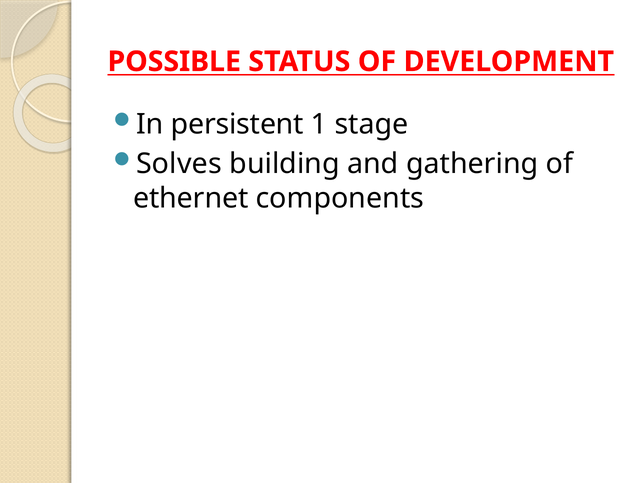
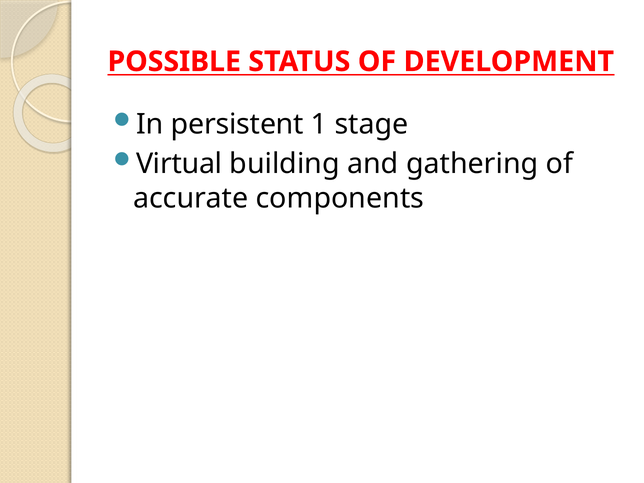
Solves: Solves -> Virtual
ethernet: ethernet -> accurate
